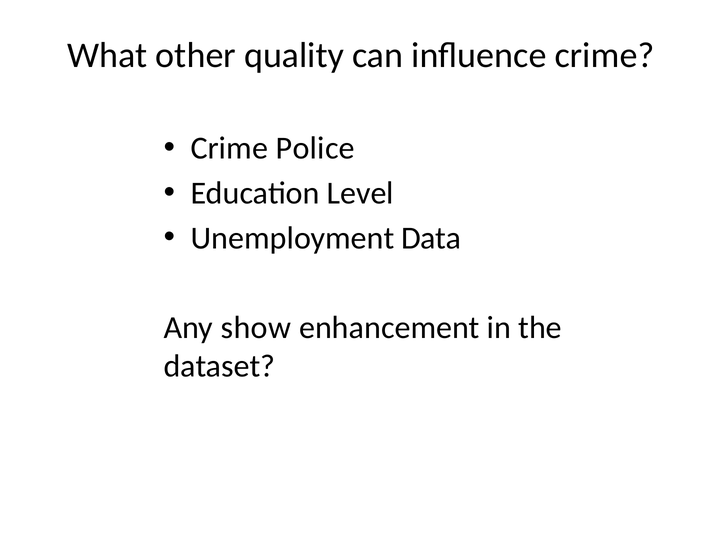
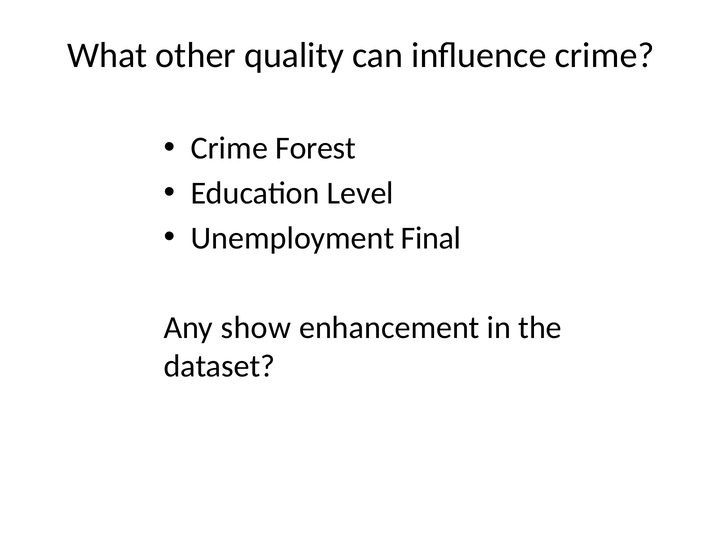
Police: Police -> Forest
Data: Data -> Final
